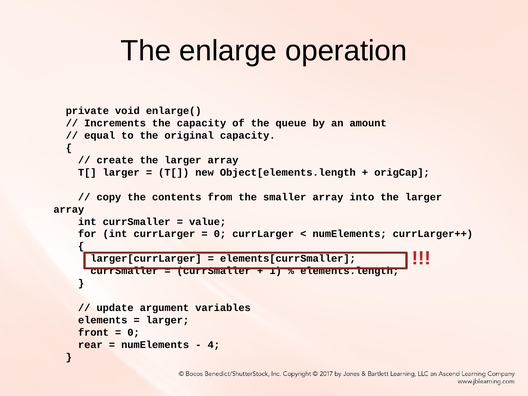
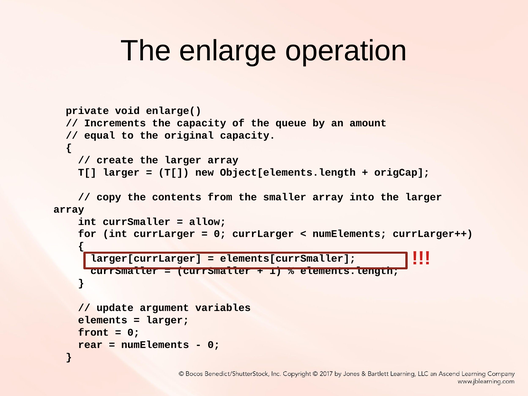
value: value -> allow
4 at (214, 345): 4 -> 0
